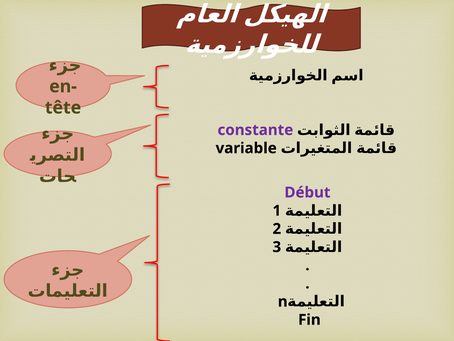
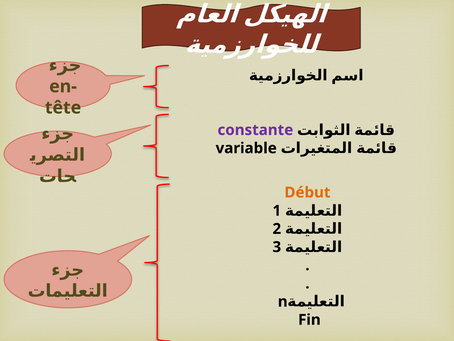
Début colour: purple -> orange
